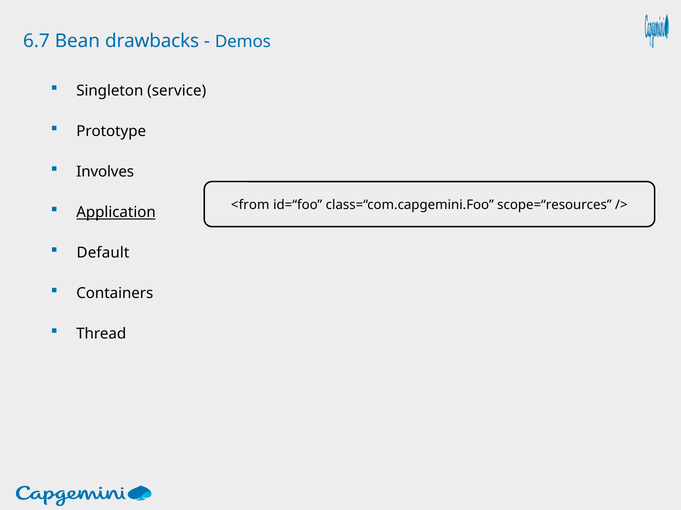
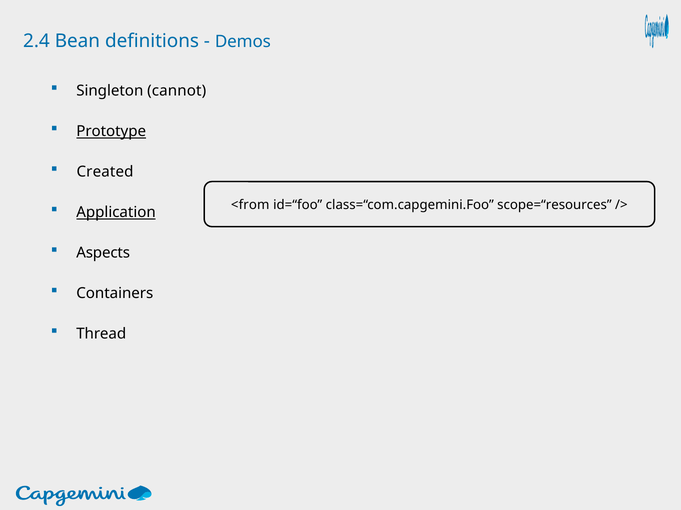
6.7: 6.7 -> 2.4
drawbacks: drawbacks -> definitions
service: service -> cannot
Prototype underline: none -> present
Involves: Involves -> Created
Default: Default -> Aspects
